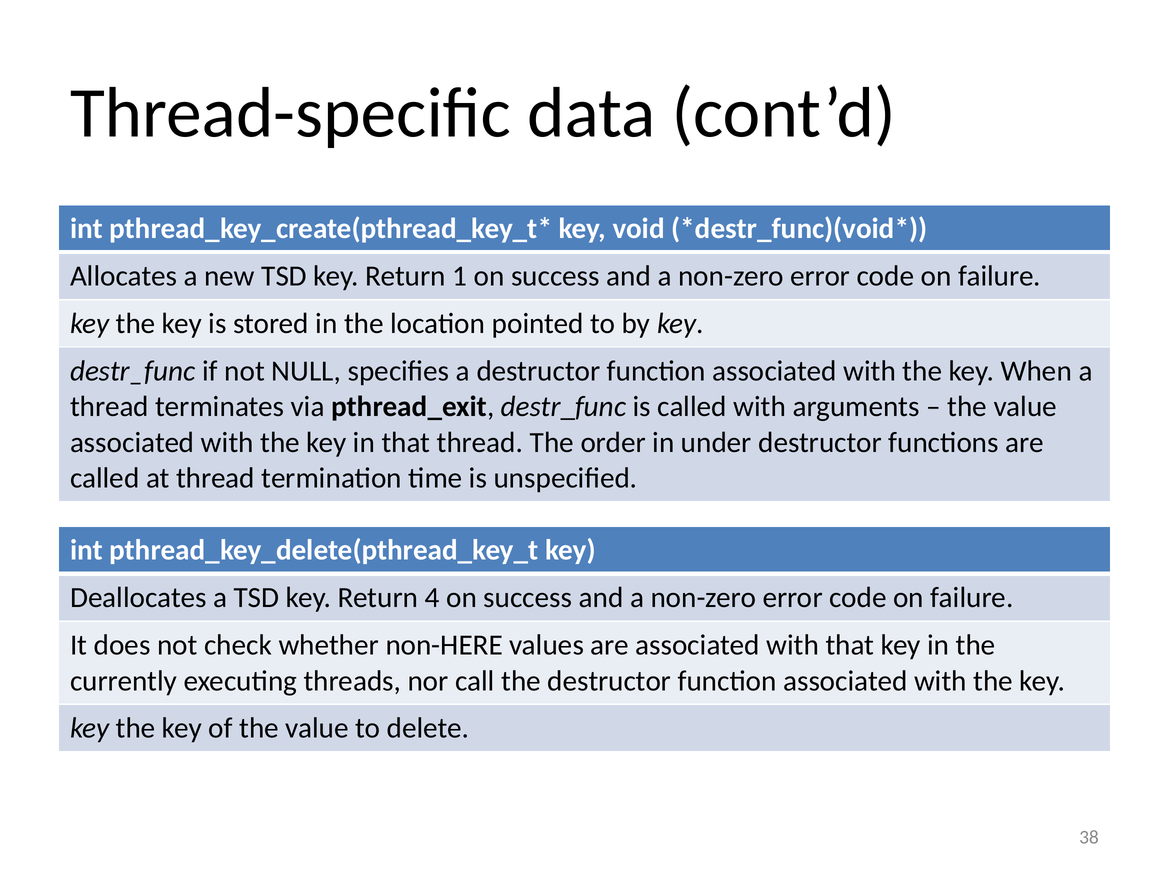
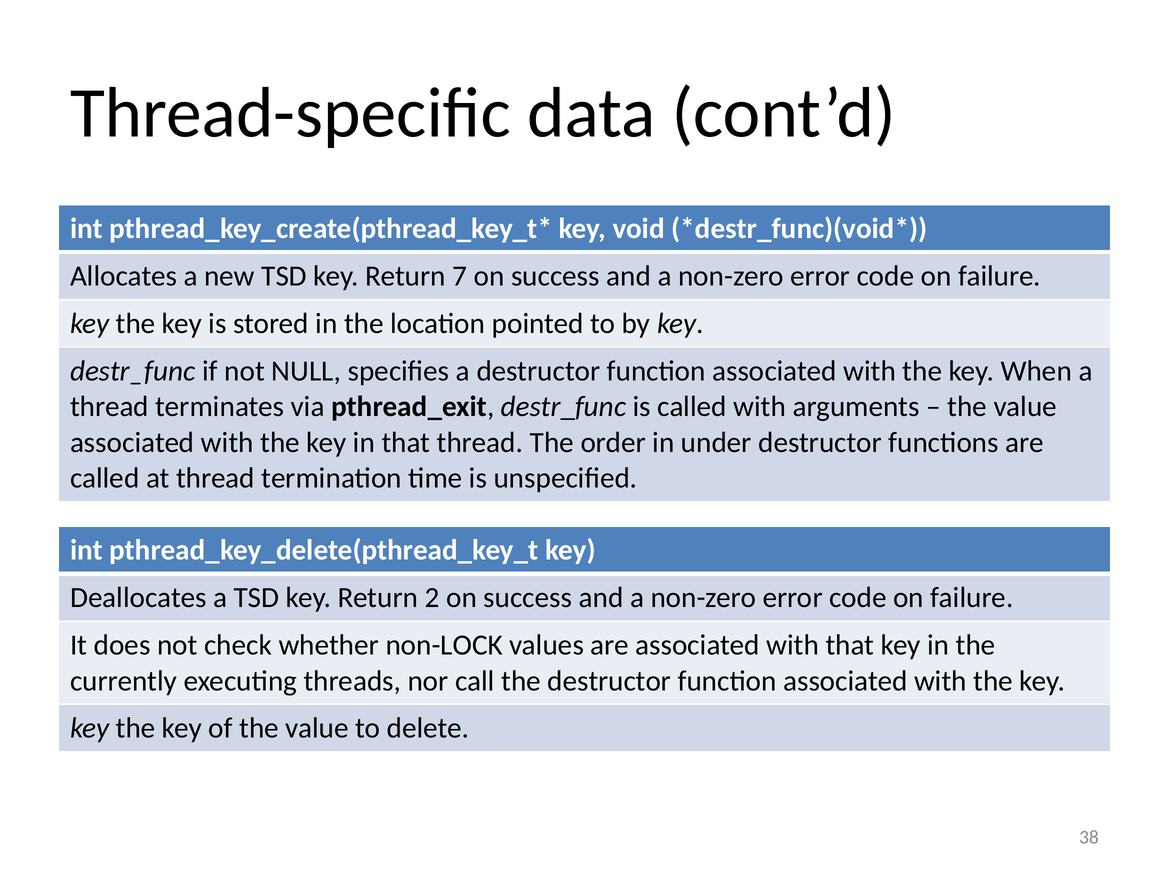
1: 1 -> 7
4: 4 -> 2
non-HERE: non-HERE -> non-LOCK
